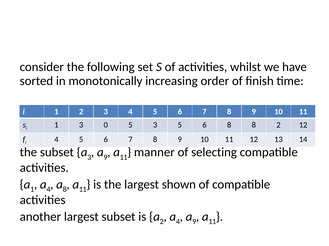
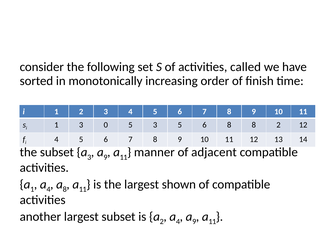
whilst: whilst -> called
selecting: selecting -> adjacent
